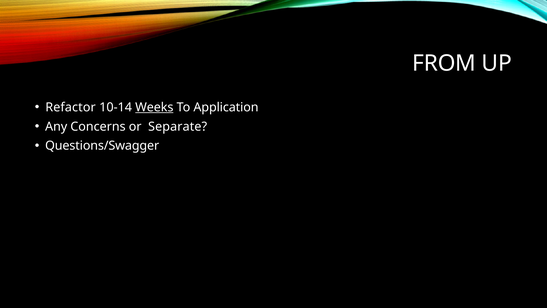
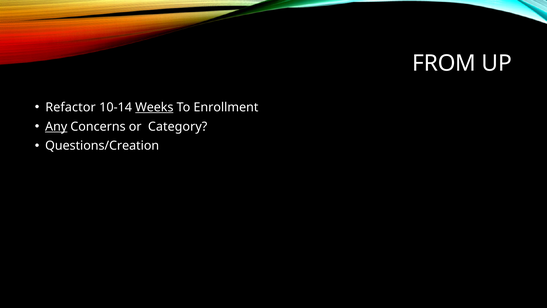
Application: Application -> Enrollment
Any underline: none -> present
Separate: Separate -> Category
Questions/Swagger: Questions/Swagger -> Questions/Creation
